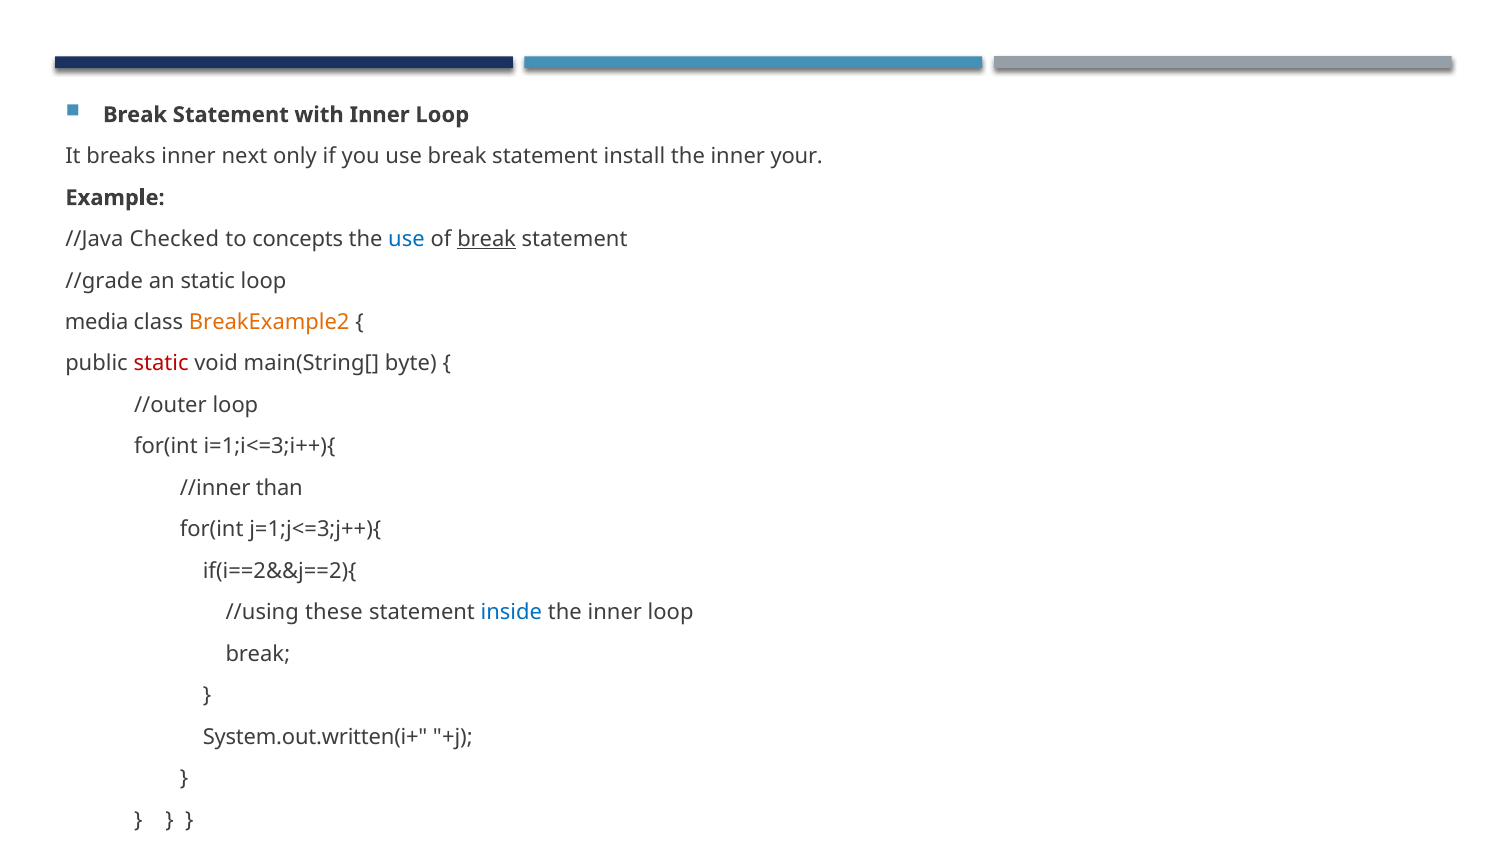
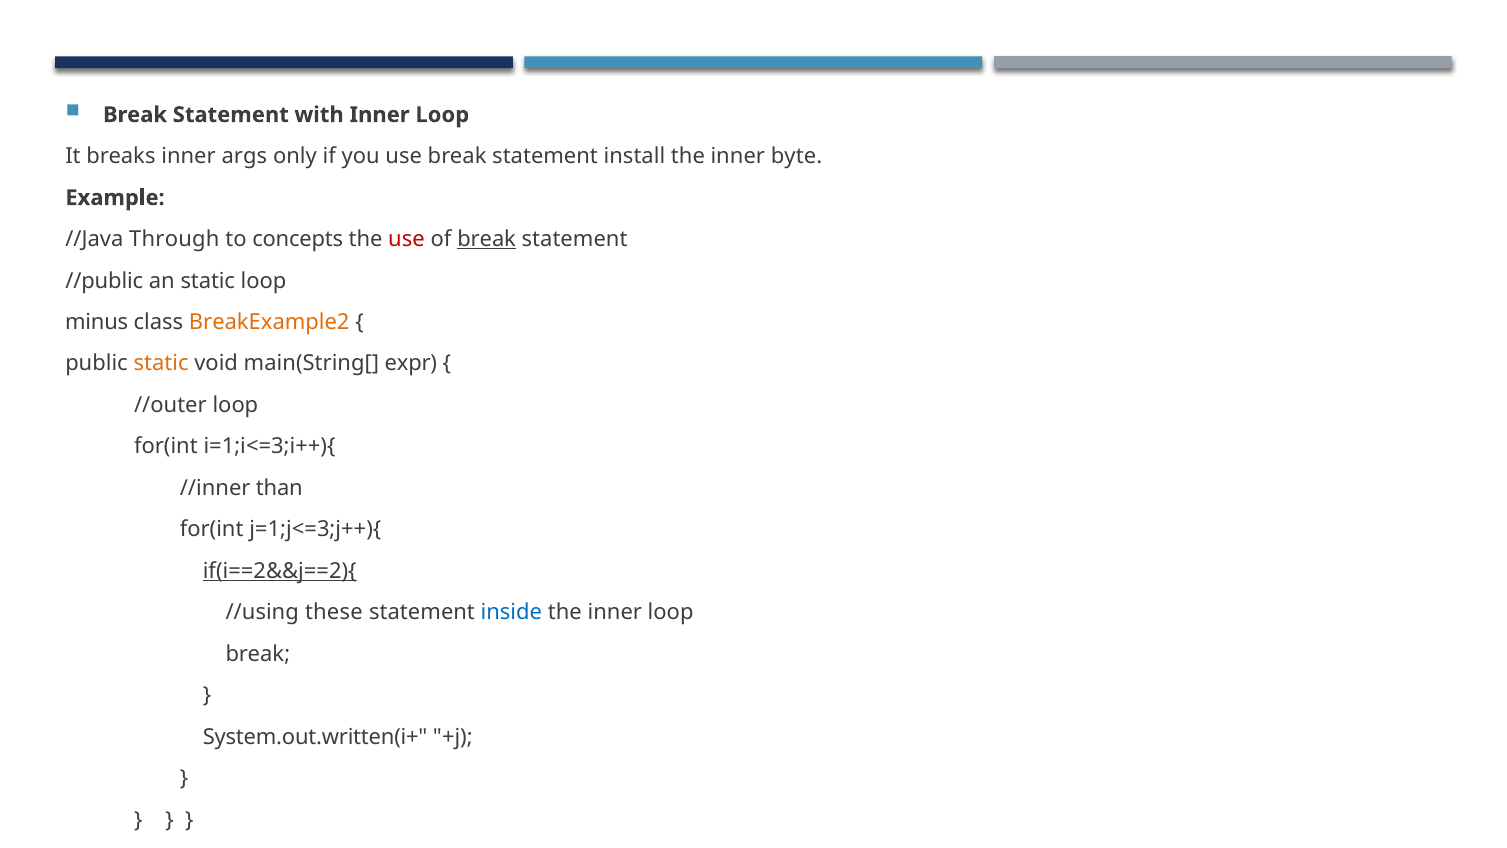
next: next -> args
your: your -> byte
Checked: Checked -> Through
use at (407, 239) colour: blue -> red
//grade: //grade -> //public
media: media -> minus
static at (161, 364) colour: red -> orange
byte: byte -> expr
if(i==2&&j==2){ underline: none -> present
